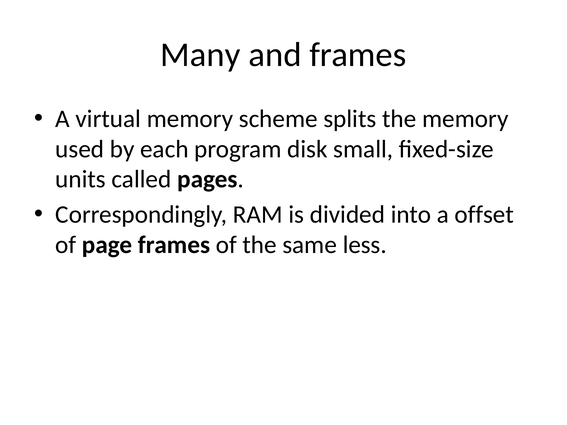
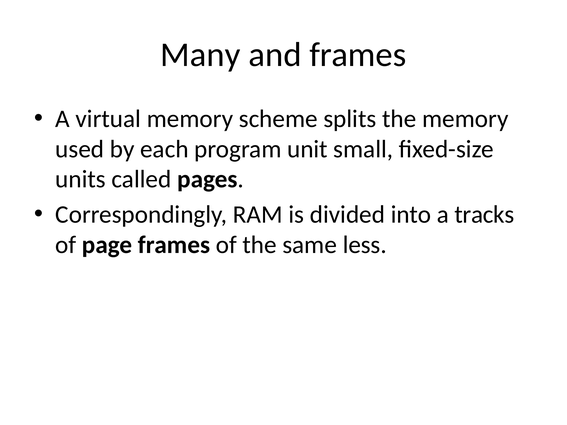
disk: disk -> unit
offset: offset -> tracks
